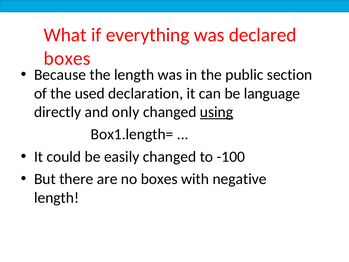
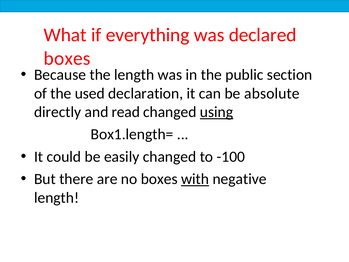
language: language -> absolute
only: only -> read
with underline: none -> present
